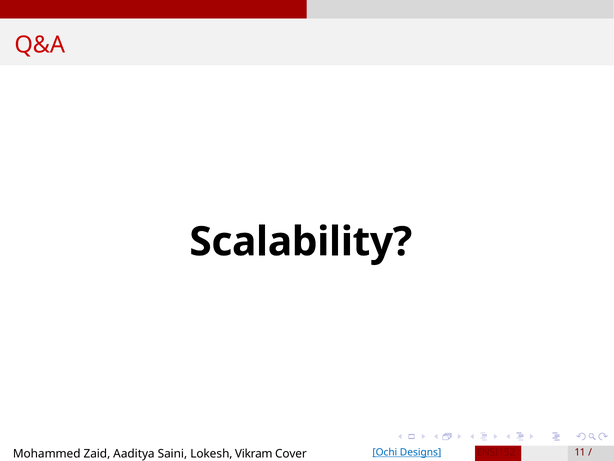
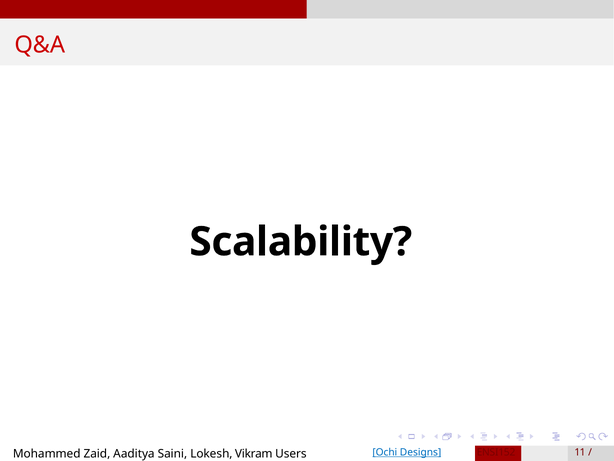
Cover: Cover -> Users
